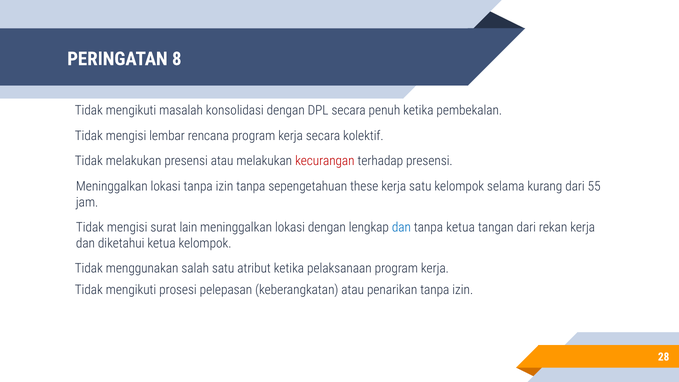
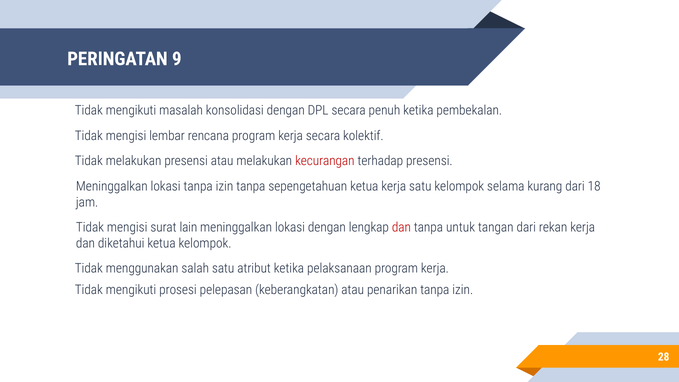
8: 8 -> 9
sepengetahuan these: these -> ketua
55: 55 -> 18
dan at (401, 227) colour: blue -> red
tanpa ketua: ketua -> untuk
